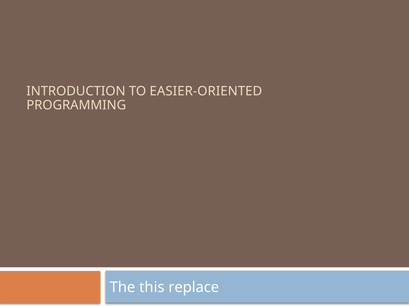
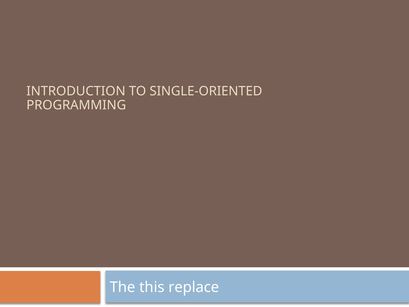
EASIER-ORIENTED: EASIER-ORIENTED -> SINGLE-ORIENTED
